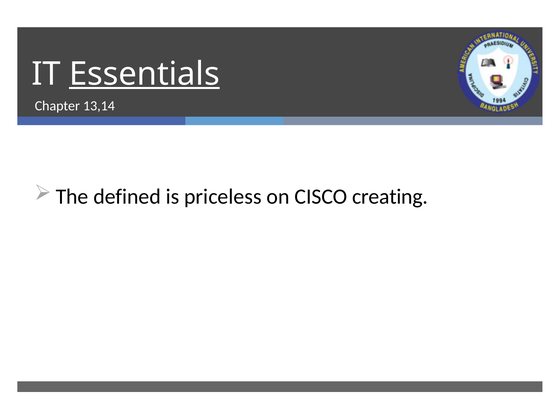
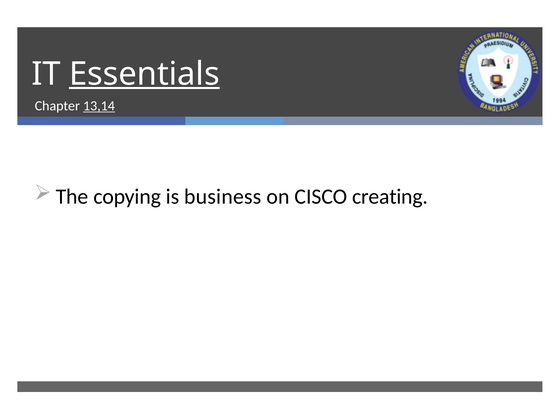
13,14 underline: none -> present
defined: defined -> copying
priceless: priceless -> business
